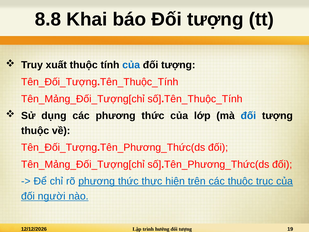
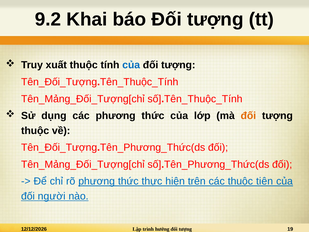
8.8: 8.8 -> 9.2
đối at (248, 116) colour: blue -> orange
trục: trục -> tiên
